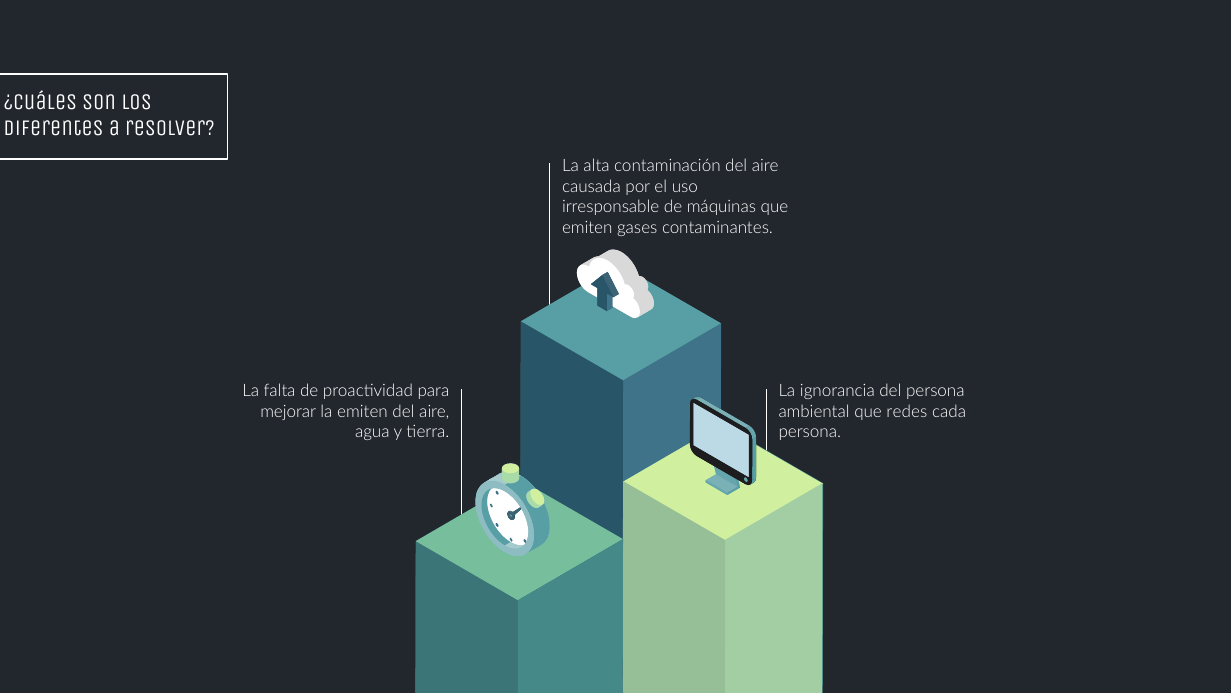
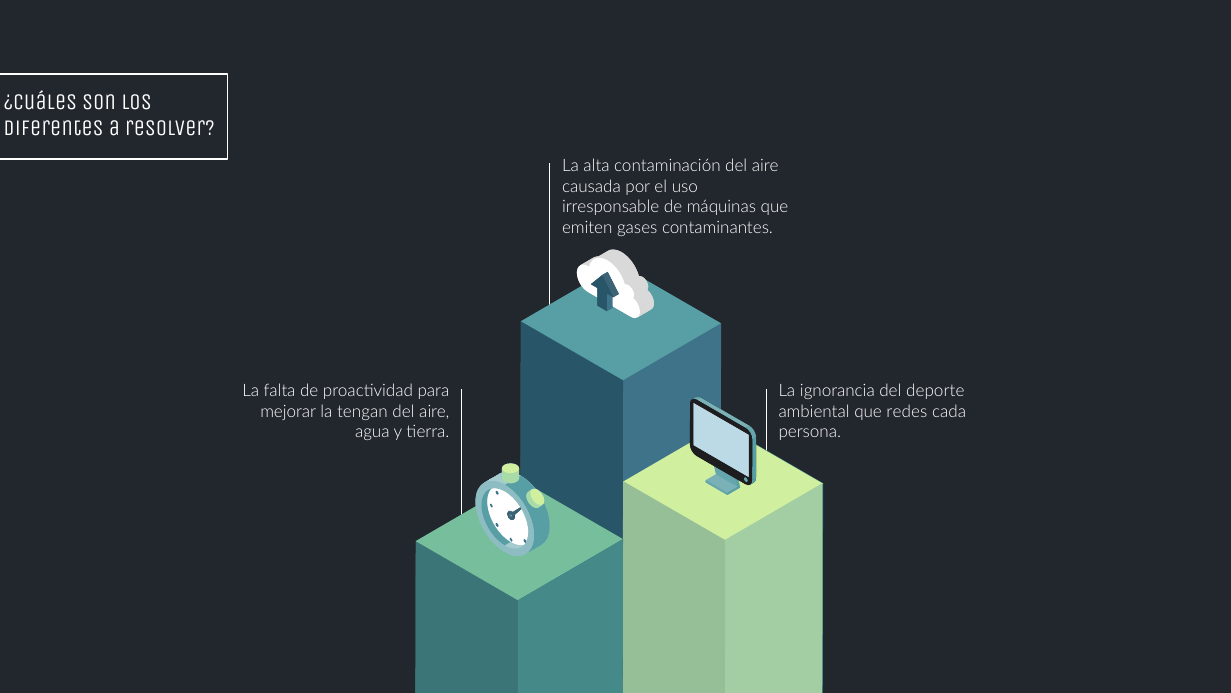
del persona: persona -> deporte
la emiten: emiten -> tengan
